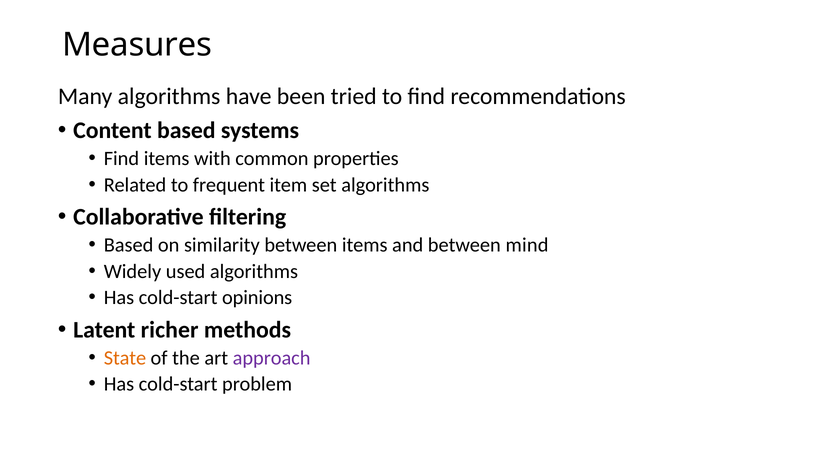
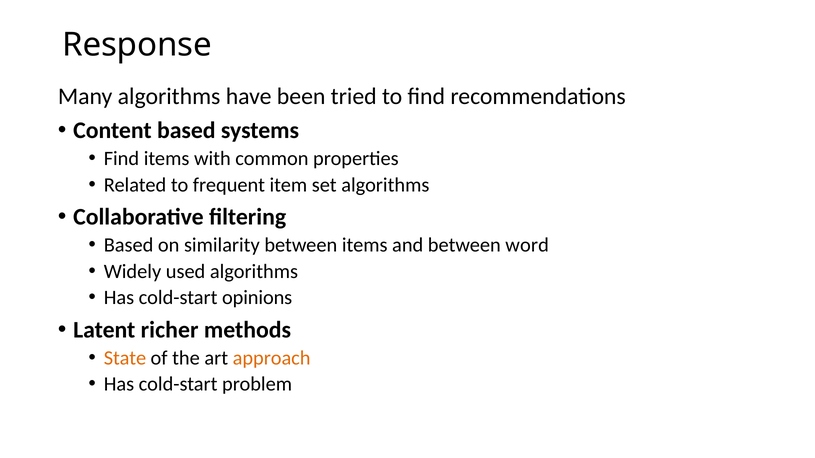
Measures: Measures -> Response
mind: mind -> word
approach colour: purple -> orange
